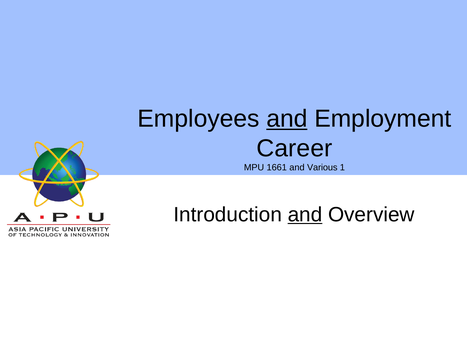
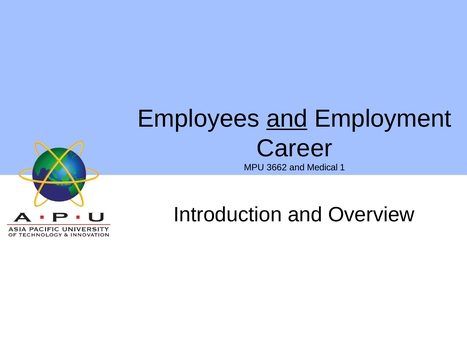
1661: 1661 -> 3662
Various: Various -> Medical
and at (305, 215) underline: present -> none
